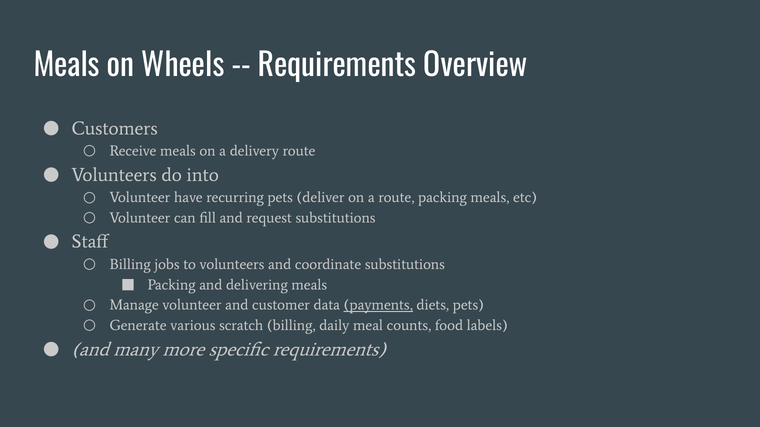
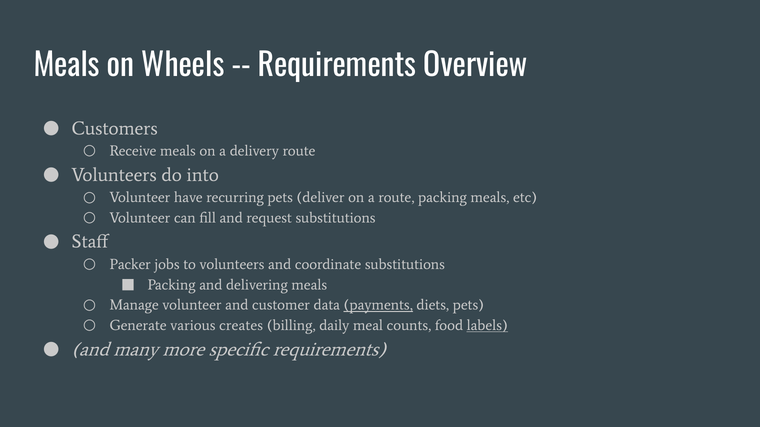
Billing at (130, 265): Billing -> Packer
scratch: scratch -> creates
labels underline: none -> present
